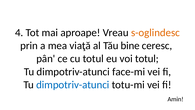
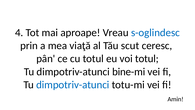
s-oglindesc colour: orange -> blue
bine: bine -> scut
face-mi: face-mi -> bine-mi
